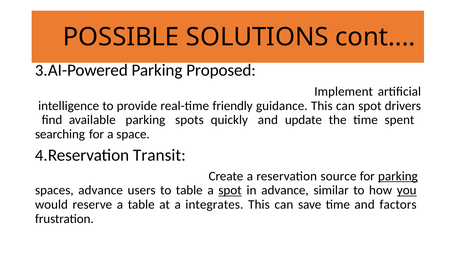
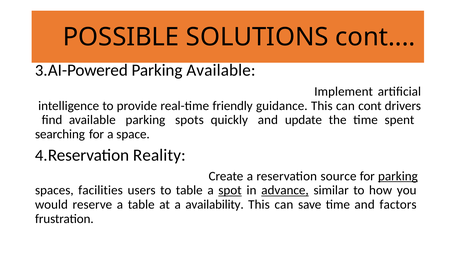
Parking Proposed: Proposed -> Available
can spot: spot -> cont
Transit: Transit -> Reality
spaces advance: advance -> facilities
advance at (285, 190) underline: none -> present
you underline: present -> none
integrates: integrates -> availability
